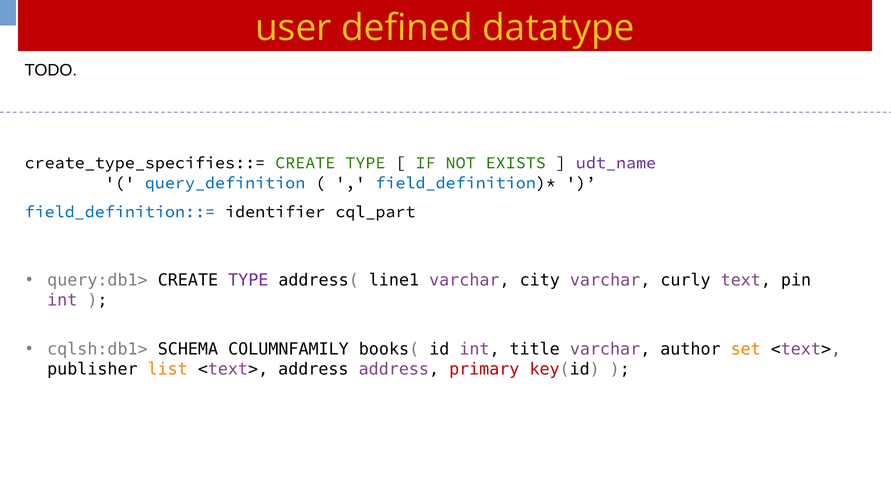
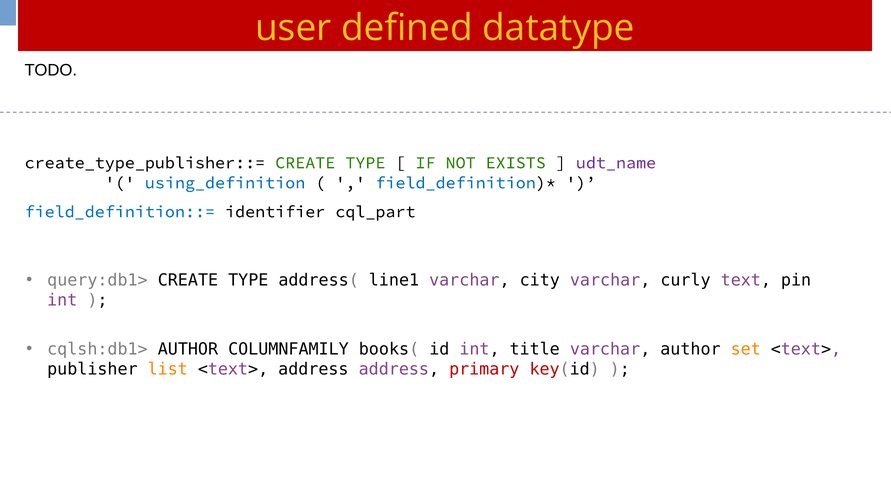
create_type_specifies::=: create_type_specifies::= -> create_type_publisher::=
query_definition: query_definition -> using_definition
TYPE at (248, 280) colour: purple -> black
cqlsh:db1> SCHEMA: SCHEMA -> AUTHOR
